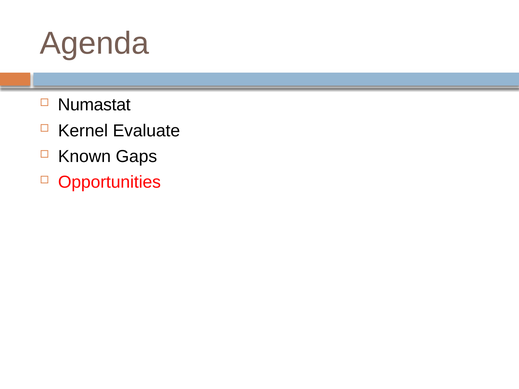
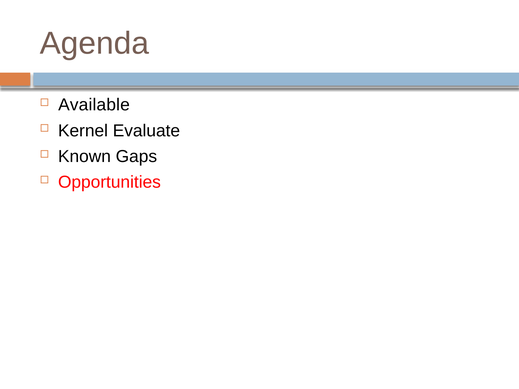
Numastat: Numastat -> Available
